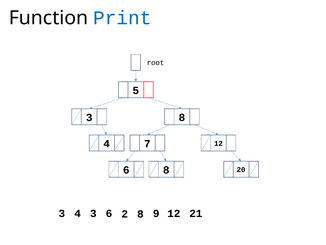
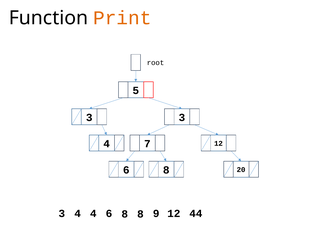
Print colour: blue -> orange
3 8: 8 -> 3
4 3: 3 -> 4
2 at (125, 214): 2 -> 8
21: 21 -> 44
